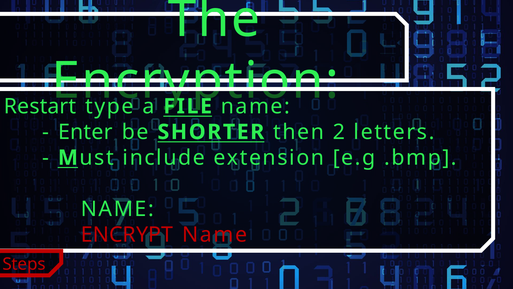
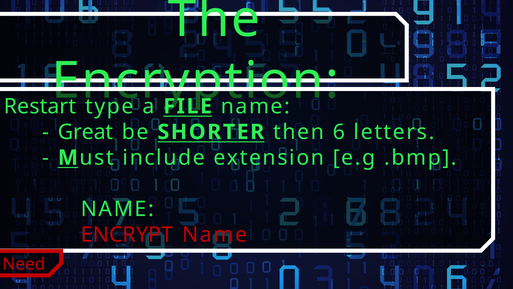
Enter: Enter -> Great
2: 2 -> 6
Steps: Steps -> Need
